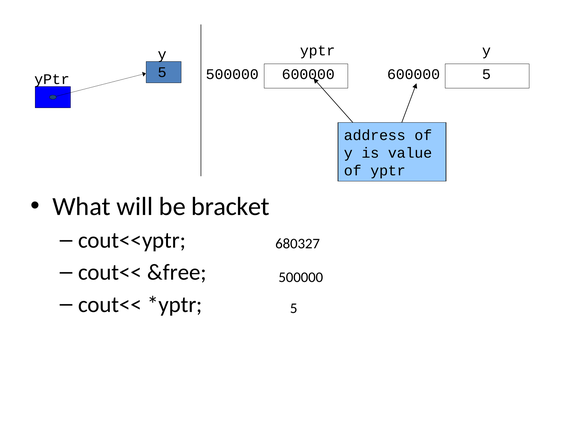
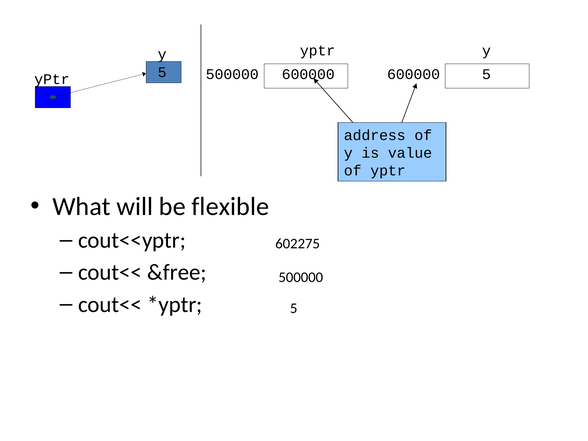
bracket: bracket -> flexible
680327: 680327 -> 602275
